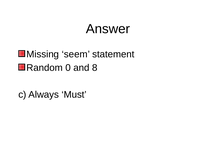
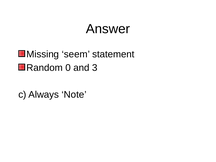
8: 8 -> 3
Must: Must -> Note
